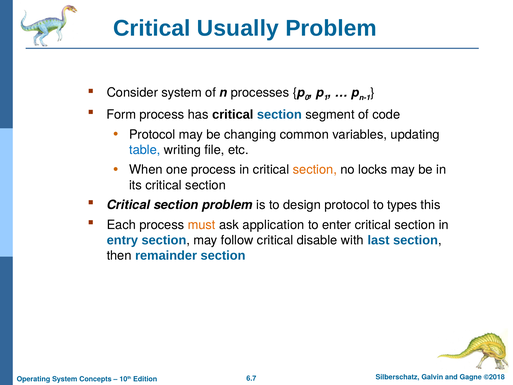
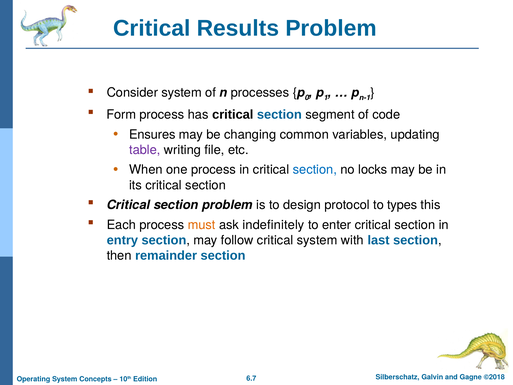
Usually: Usually -> Results
Protocol at (152, 134): Protocol -> Ensures
table colour: blue -> purple
section at (315, 170) colour: orange -> blue
application: application -> indefinitely
critical disable: disable -> system
